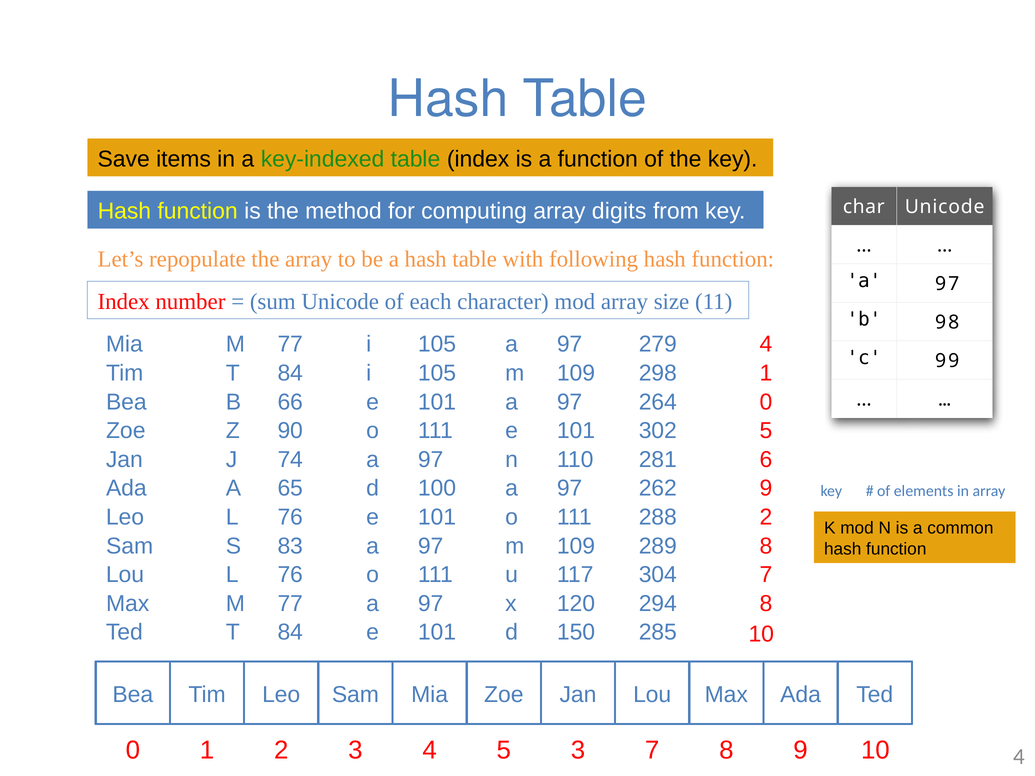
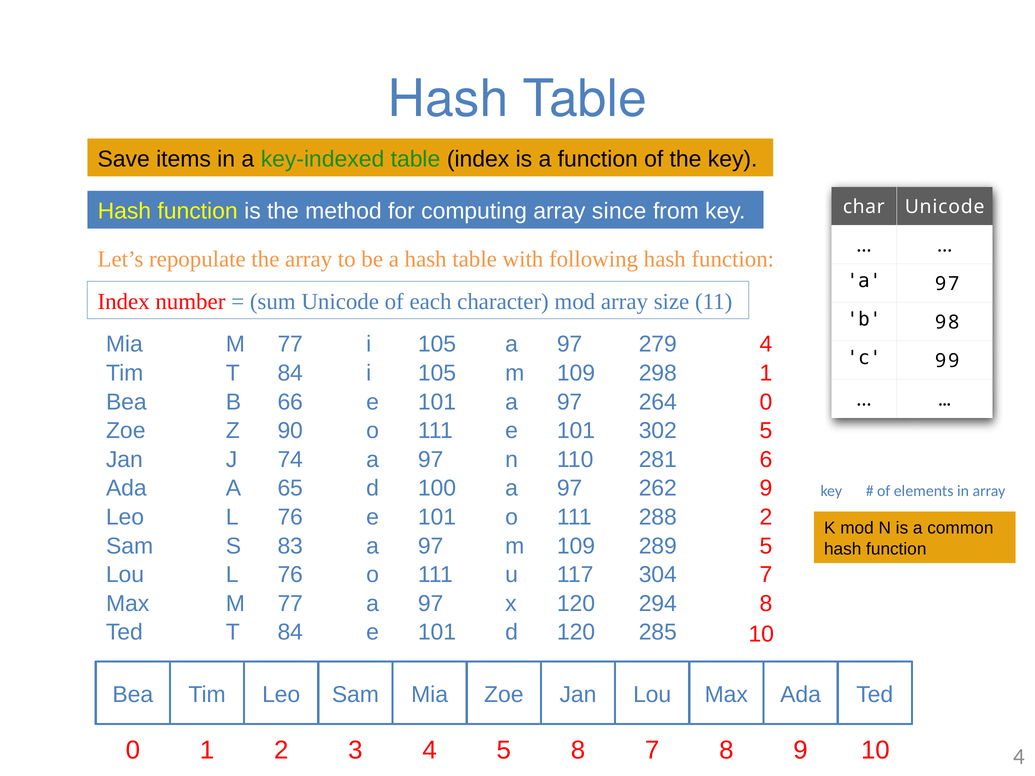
digits: digits -> since
289 8: 8 -> 5
d 150: 150 -> 120
5 3: 3 -> 8
